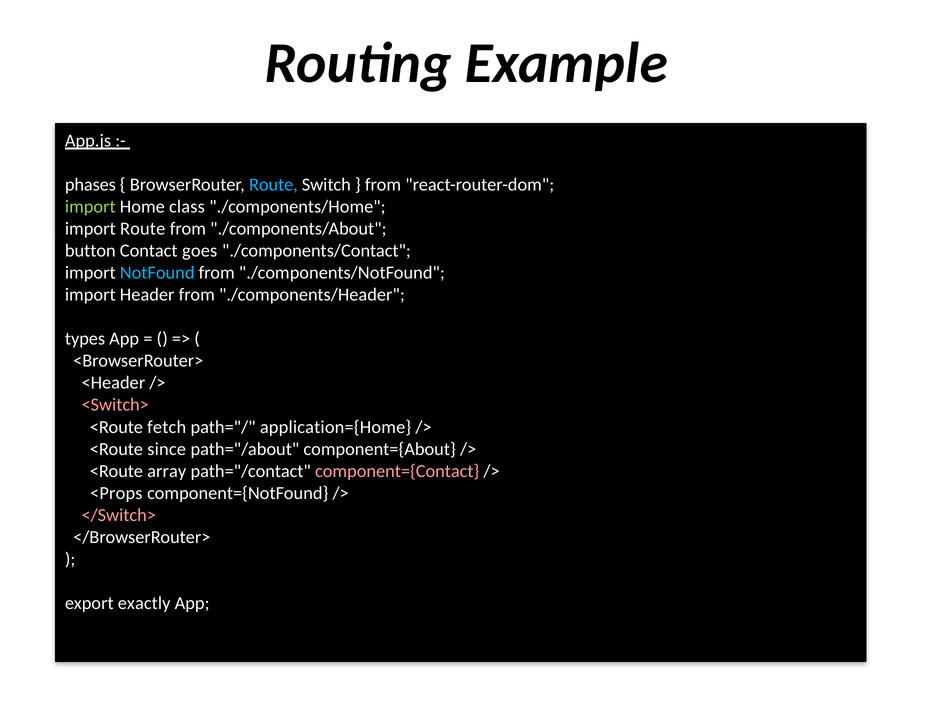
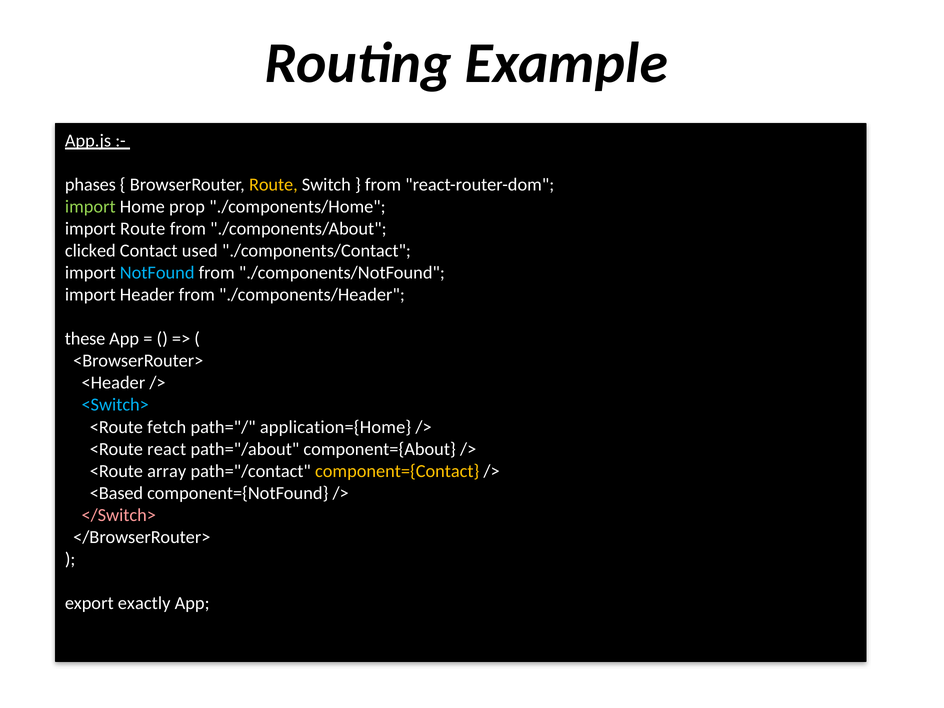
Route at (273, 185) colour: light blue -> yellow
class: class -> prop
button: button -> clicked
goes: goes -> used
types: types -> these
<Switch> colour: pink -> light blue
since: since -> react
component={Contact colour: pink -> yellow
<Props: <Props -> <Based
